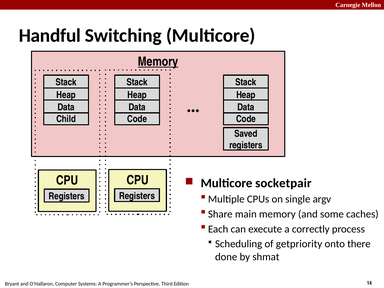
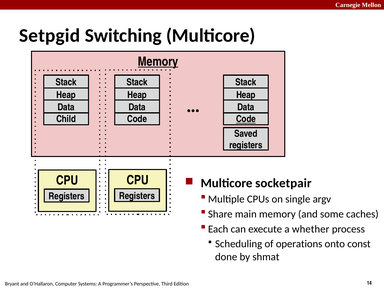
Handful: Handful -> Setpgid
Code at (246, 119) underline: none -> present
correctly: correctly -> whether
getpriority: getpriority -> operations
there: there -> const
